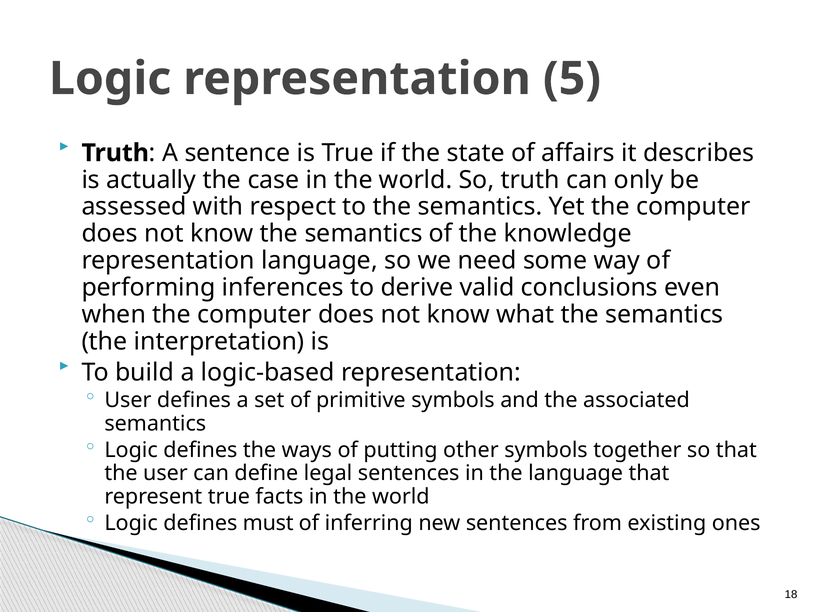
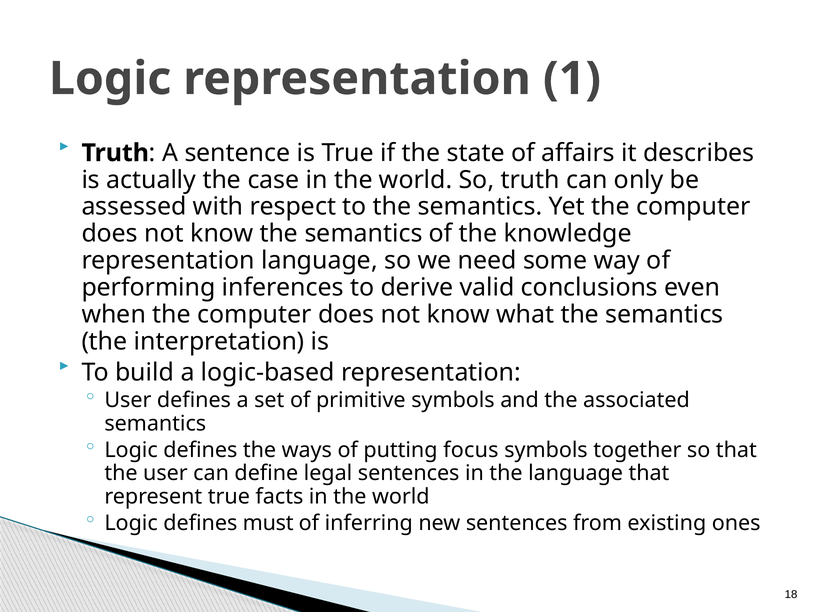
5: 5 -> 1
other: other -> focus
